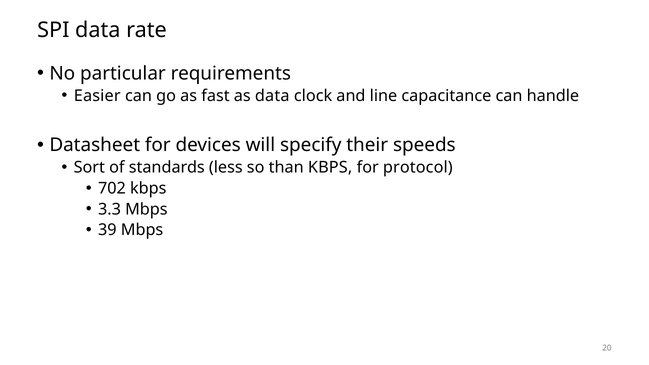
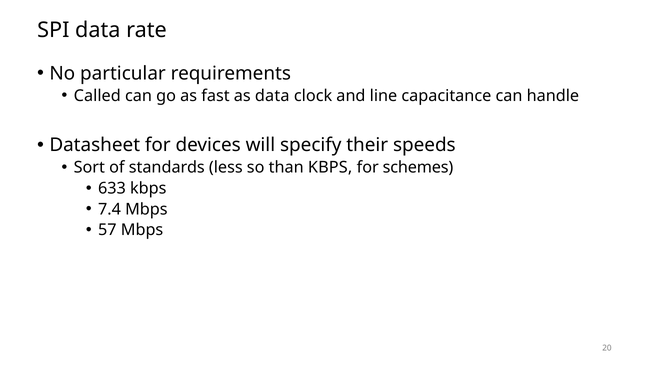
Easier: Easier -> Called
protocol: protocol -> schemes
702: 702 -> 633
3.3: 3.3 -> 7.4
39: 39 -> 57
